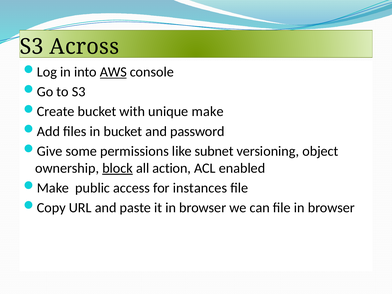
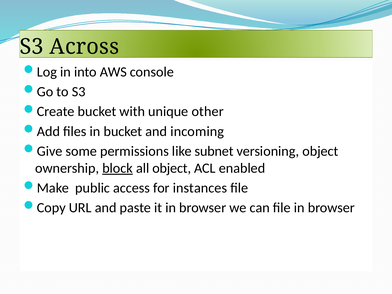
AWS underline: present -> none
unique make: make -> other
password: password -> incoming
all action: action -> object
